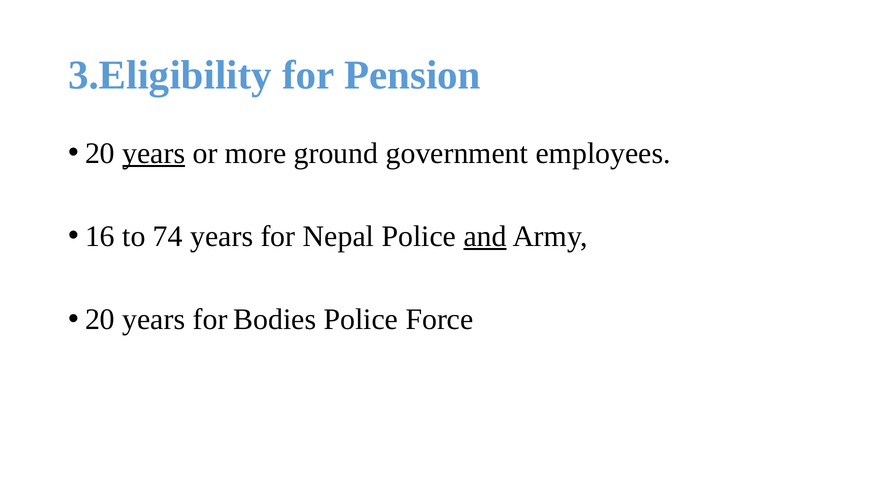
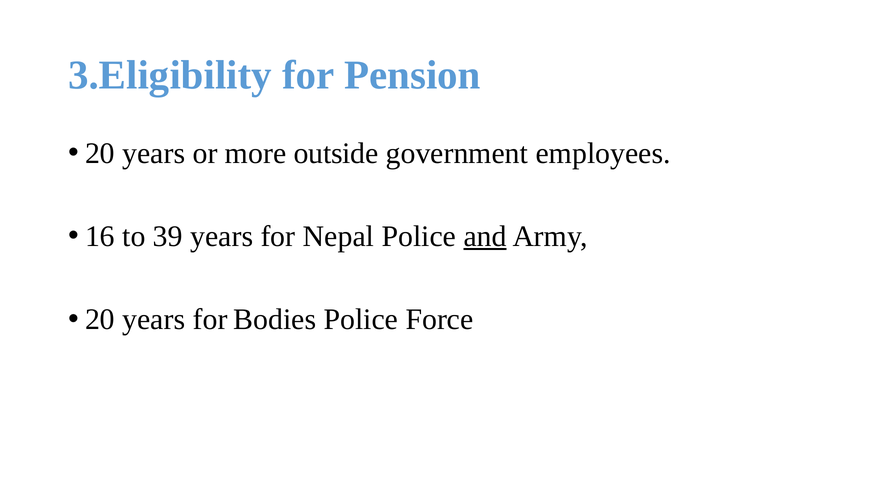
years at (154, 153) underline: present -> none
ground: ground -> outside
74: 74 -> 39
